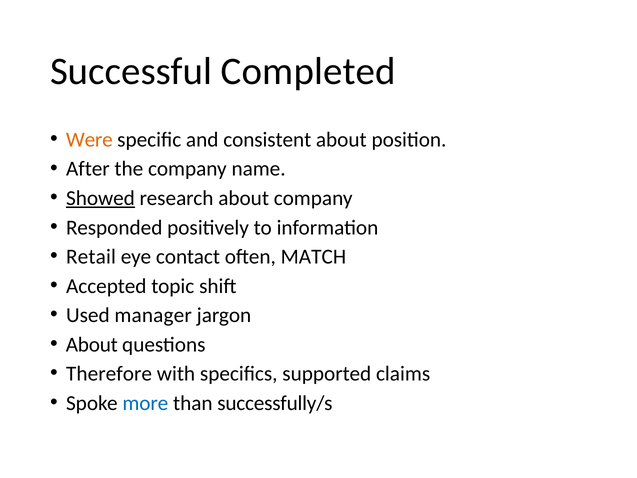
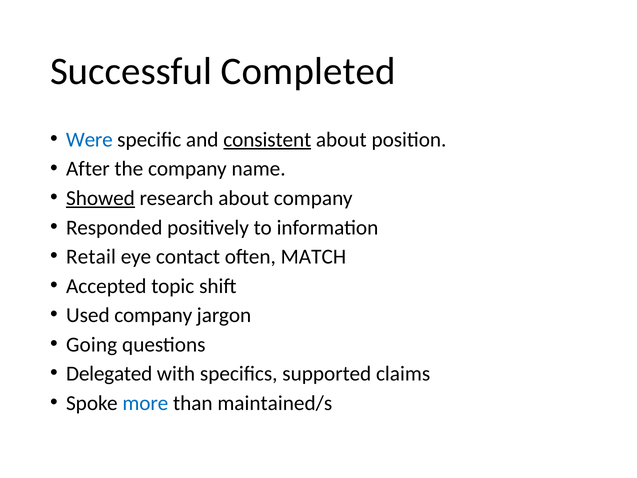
Were colour: orange -> blue
consistent underline: none -> present
Used manager: manager -> company
About at (92, 344): About -> Going
Therefore: Therefore -> Delegated
successfully/s: successfully/s -> maintained/s
